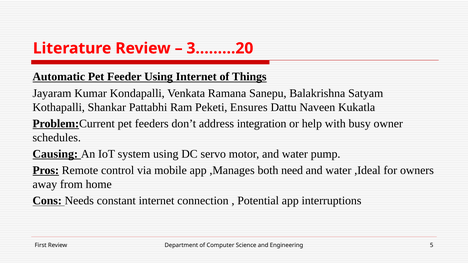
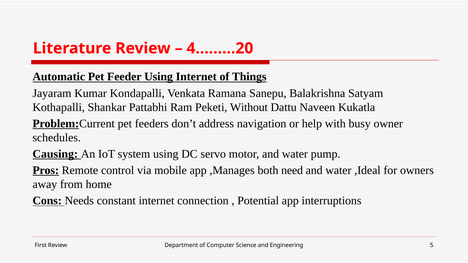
3………20: 3………20 -> 4………20
Ensures: Ensures -> Without
integration: integration -> navigation
